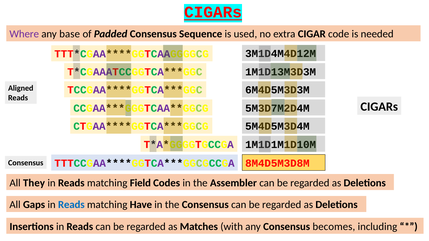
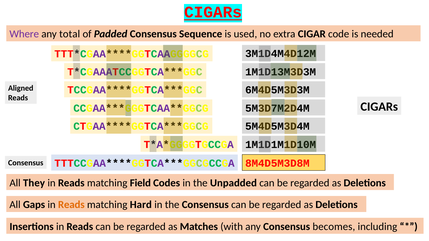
base: base -> total
Assembler: Assembler -> Unpadded
Reads at (71, 205) colour: blue -> orange
Have: Have -> Hard
